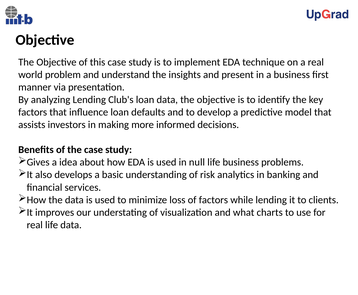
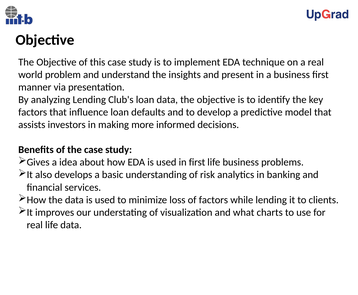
in null: null -> first
